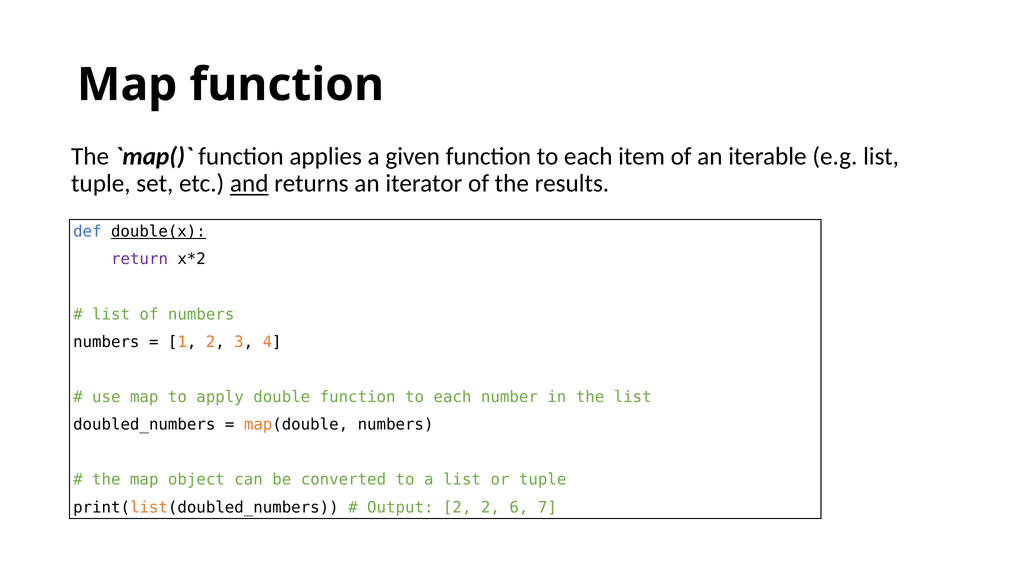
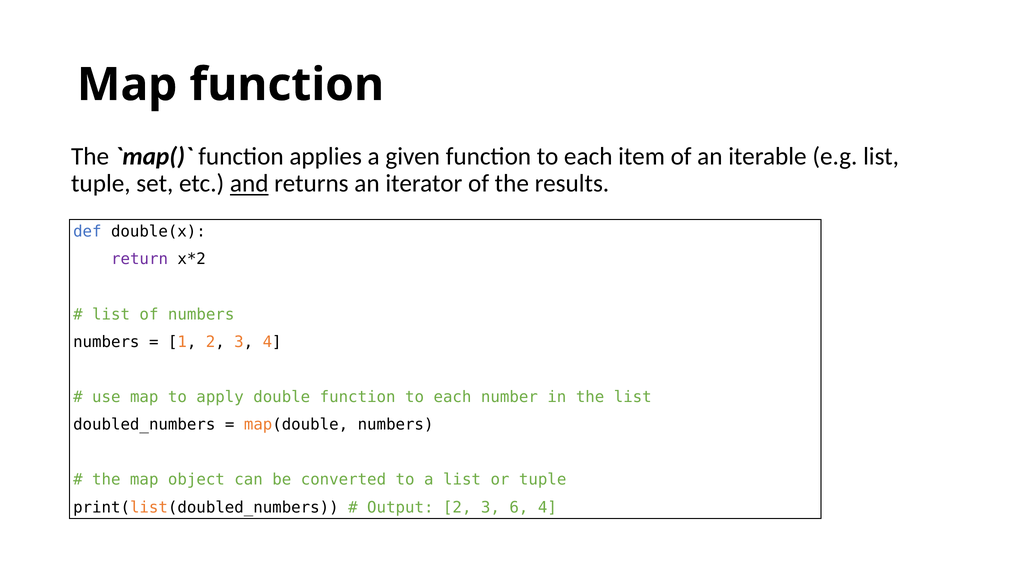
double(x underline: present -> none
Output 2 2: 2 -> 3
6 7: 7 -> 4
